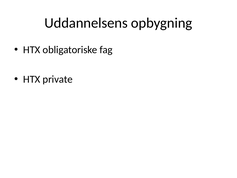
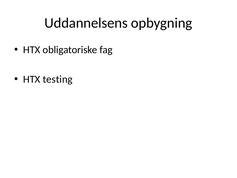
private: private -> testing
